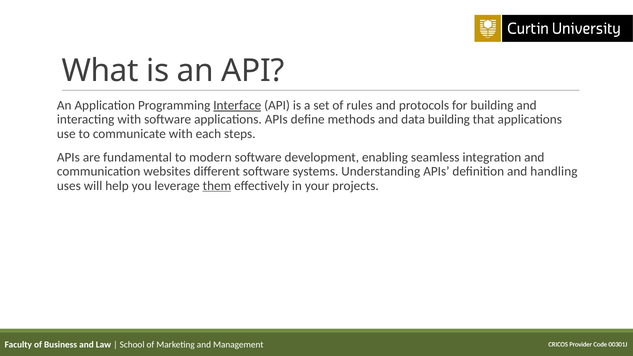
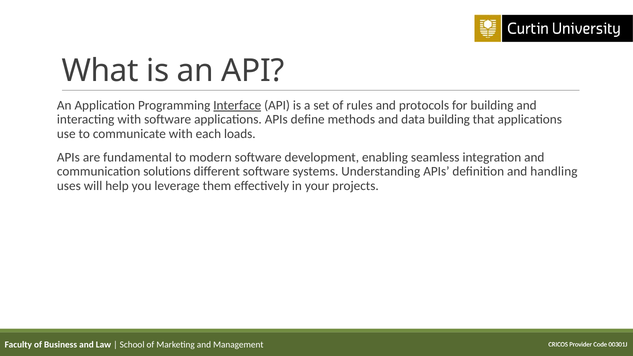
steps: steps -> loads
websites: websites -> solutions
them underline: present -> none
